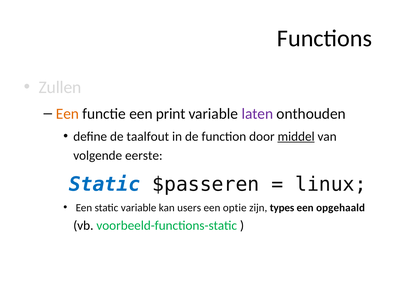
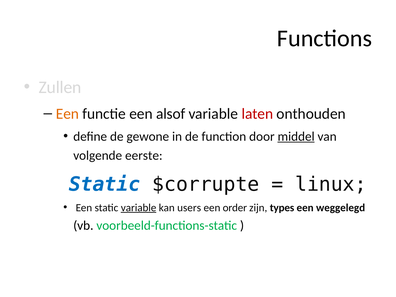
print: print -> alsof
laten colour: purple -> red
taalfout: taalfout -> gewone
$passeren: $passeren -> $corrupte
variable at (139, 208) underline: none -> present
optie: optie -> order
opgehaald: opgehaald -> weggelegd
